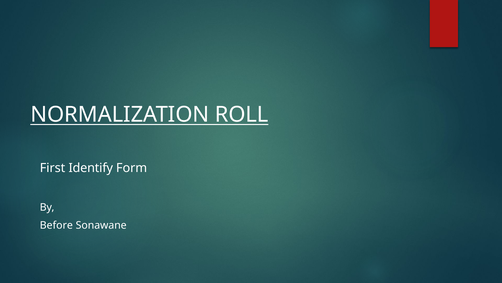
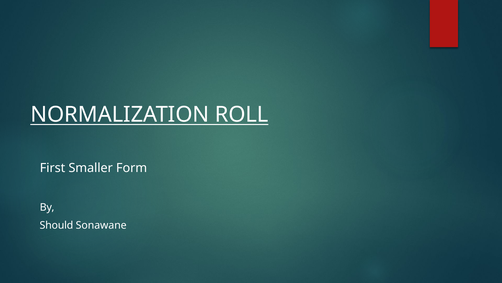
Identify: Identify -> Smaller
Before: Before -> Should
